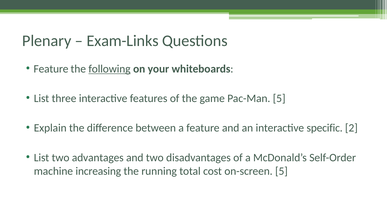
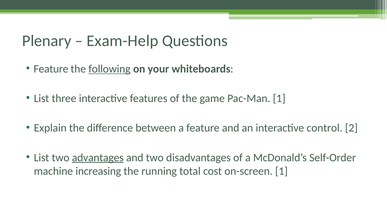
Exam-Links: Exam-Links -> Exam-Help
Pac-Man 5: 5 -> 1
specific: specific -> control
advantages underline: none -> present
on-screen 5: 5 -> 1
